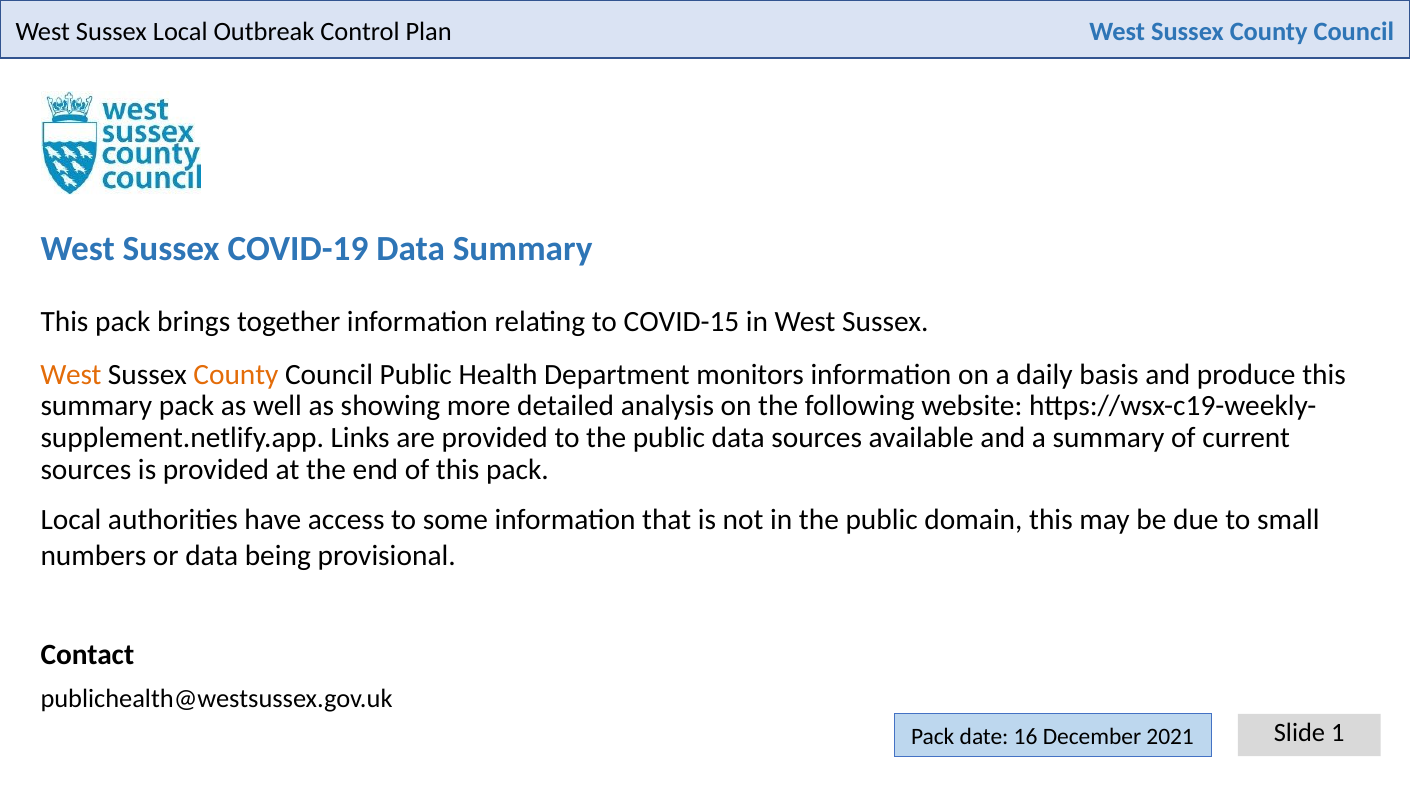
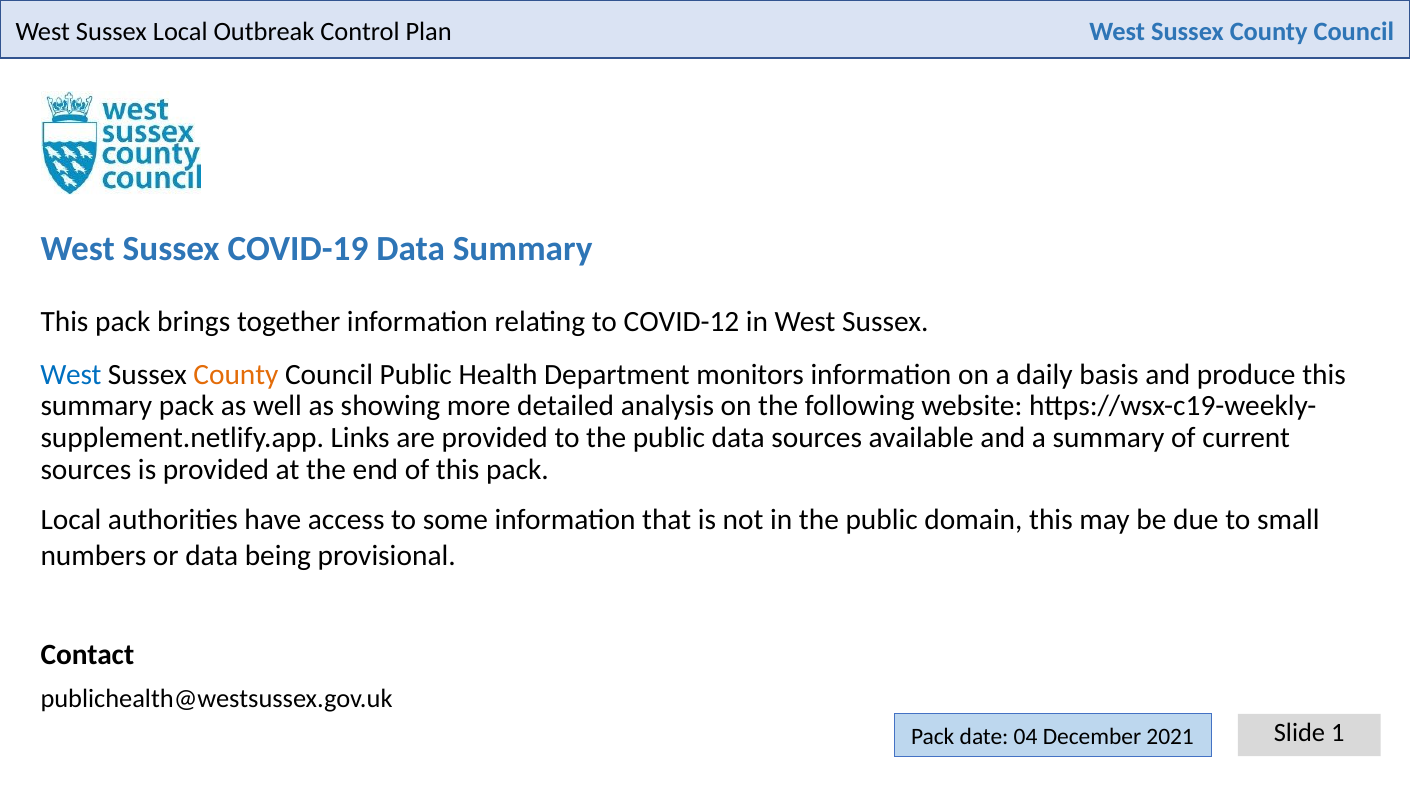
COVID-15: COVID-15 -> COVID-12
West at (71, 375) colour: orange -> blue
16: 16 -> 04
